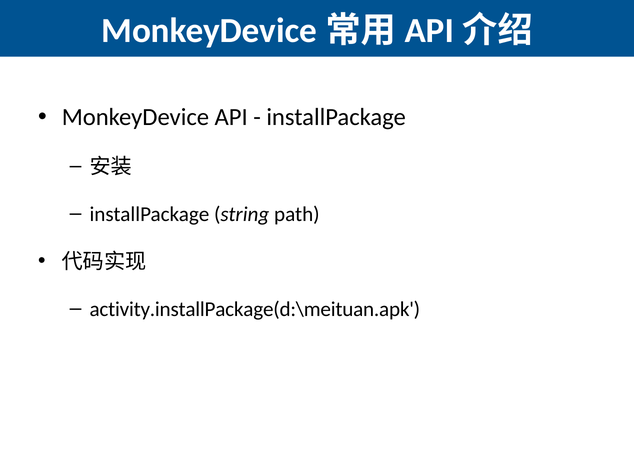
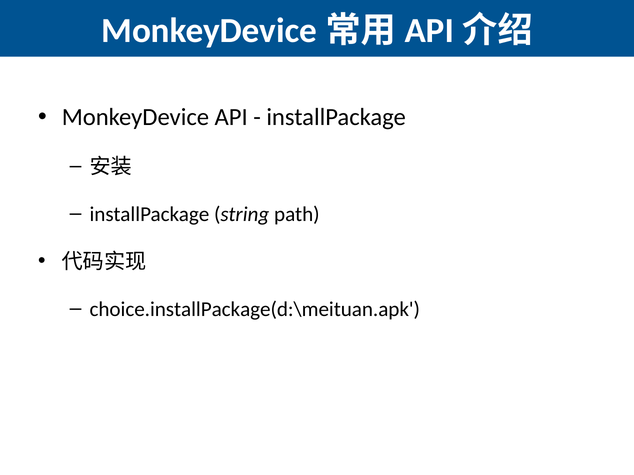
activity.installPackage(d:\meituan.apk: activity.installPackage(d:\meituan.apk -> choice.installPackage(d:\meituan.apk
